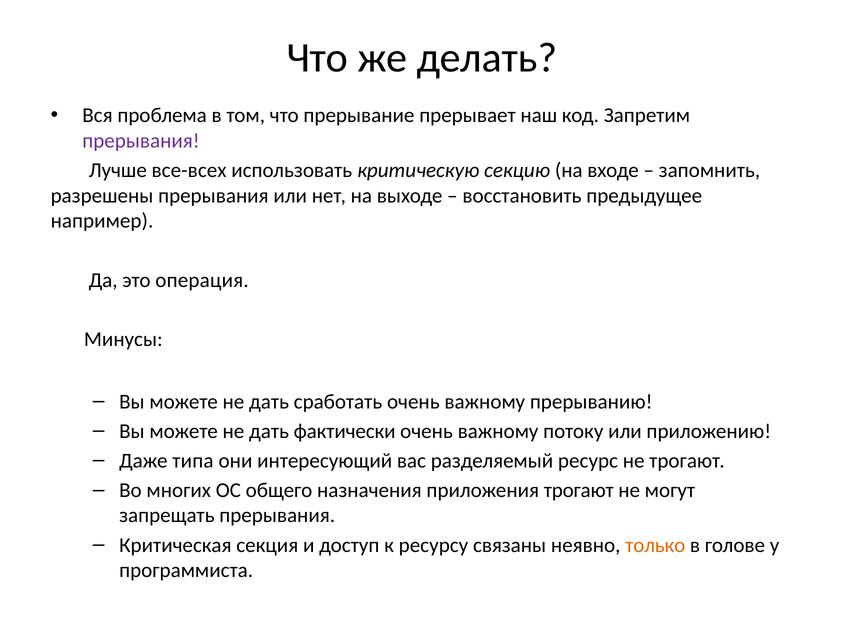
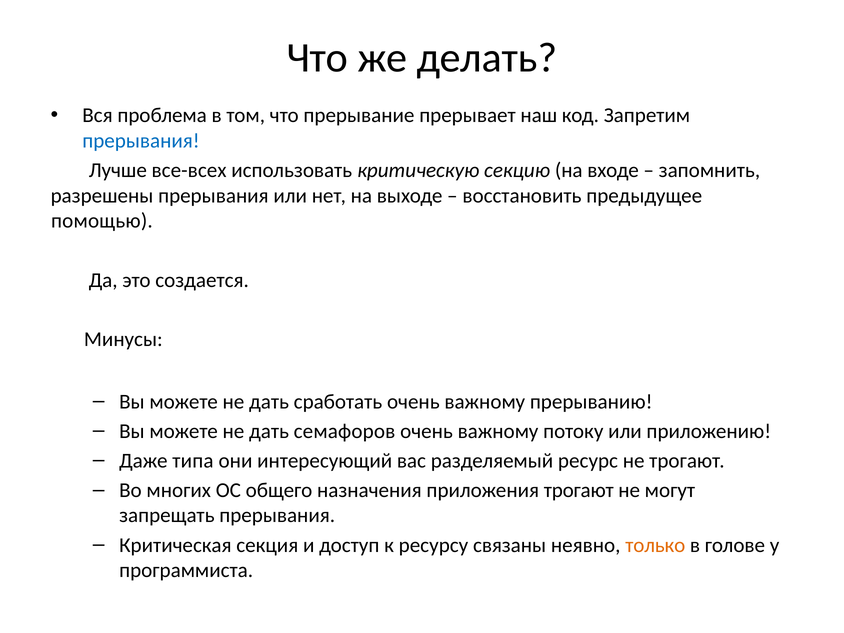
прерывания at (141, 141) colour: purple -> blue
например: например -> помощью
операция: операция -> создается
фактически: фактически -> семафоров
